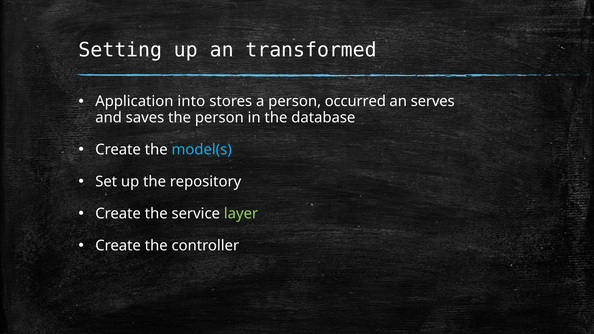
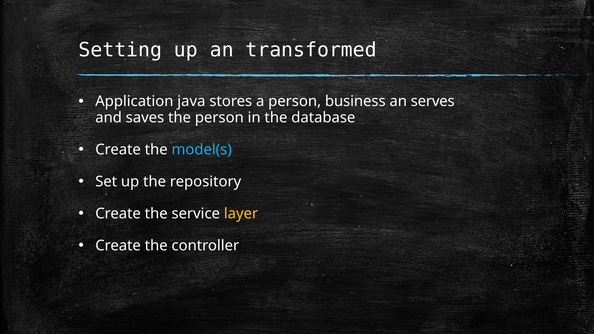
into: into -> java
occurred: occurred -> business
layer colour: light green -> yellow
